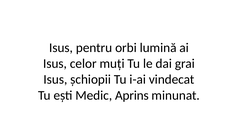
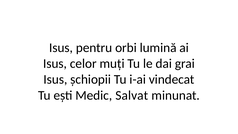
Aprins: Aprins -> Salvat
